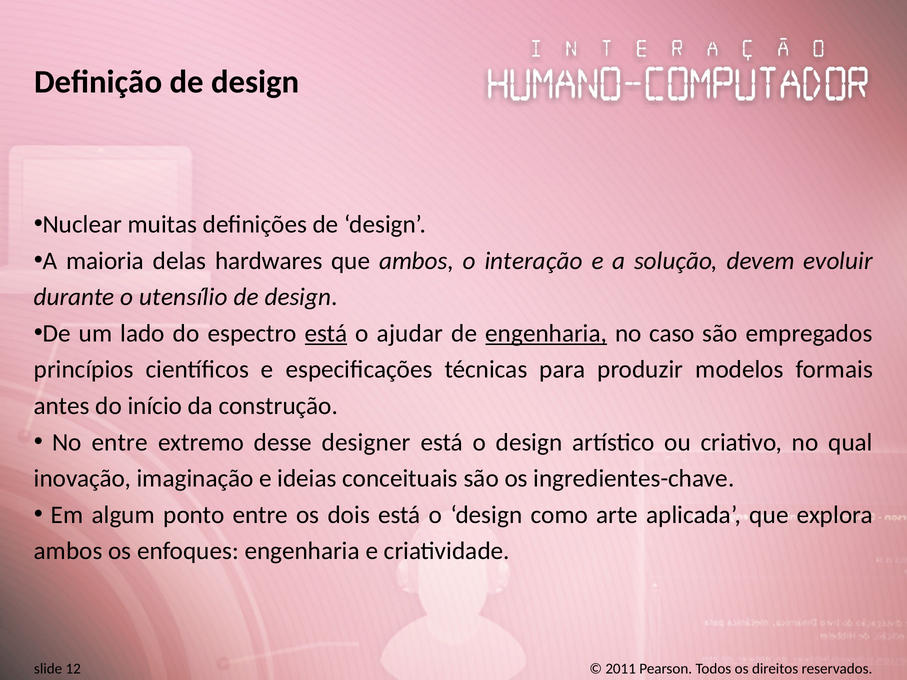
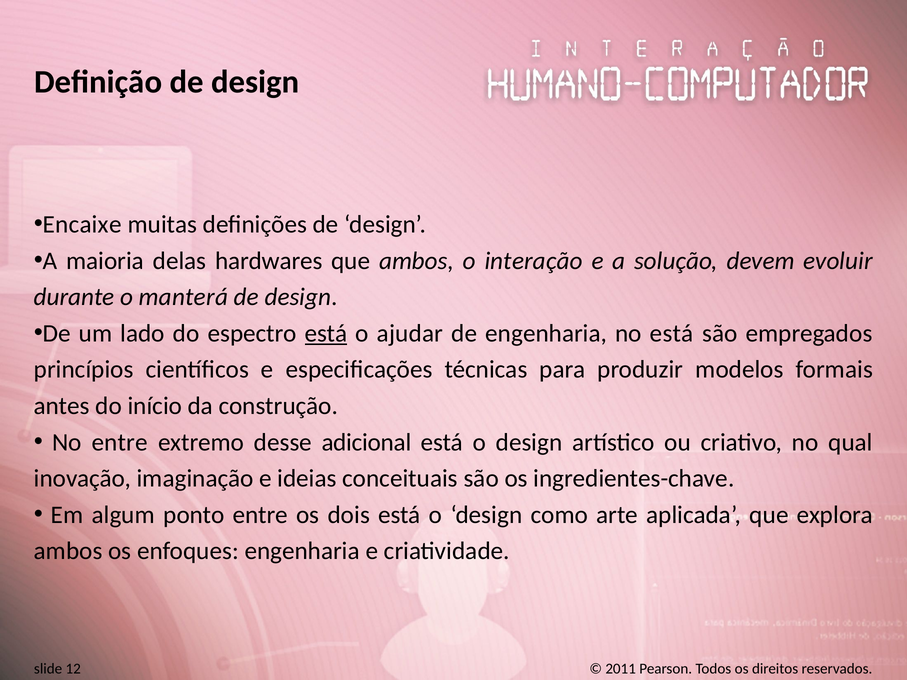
Nuclear: Nuclear -> Encaixe
utensílio: utensílio -> manterá
engenharia at (546, 334) underline: present -> none
no caso: caso -> está
designer: designer -> adicional
